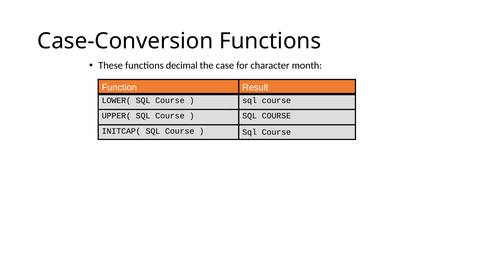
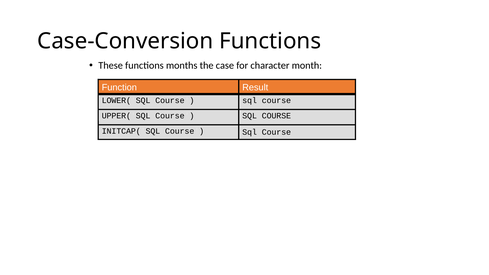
decimal: decimal -> months
